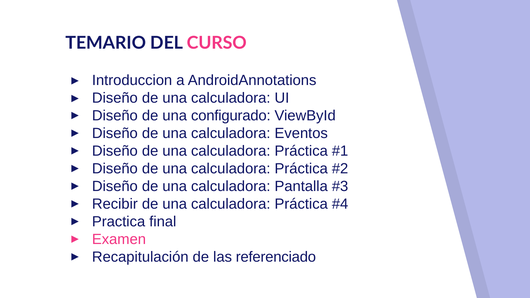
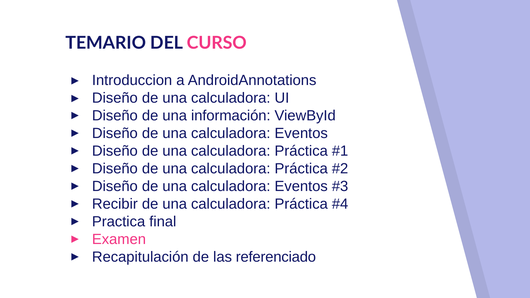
configurado: configurado -> información
Pantalla at (301, 186): Pantalla -> Eventos
